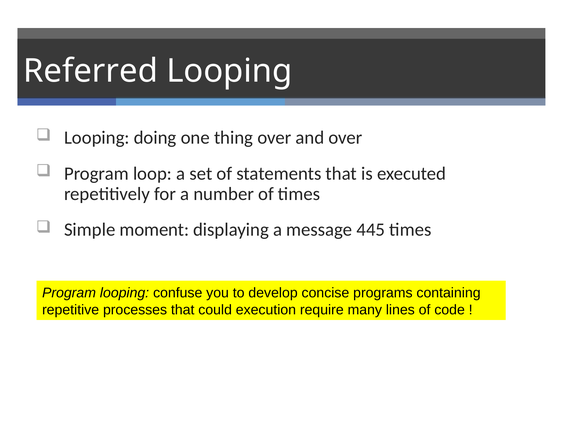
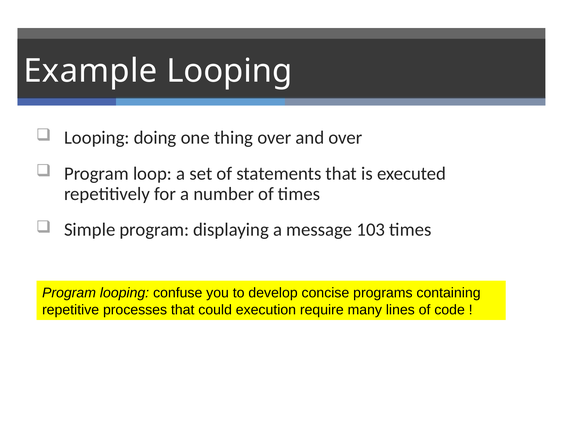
Referred: Referred -> Example
Simple moment: moment -> program
445: 445 -> 103
